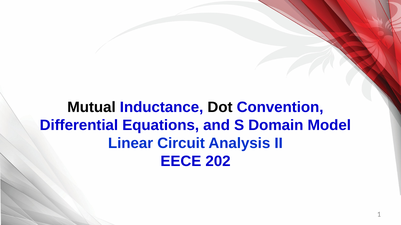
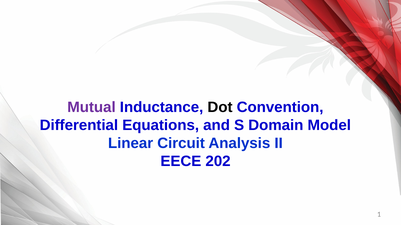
Mutual colour: black -> purple
